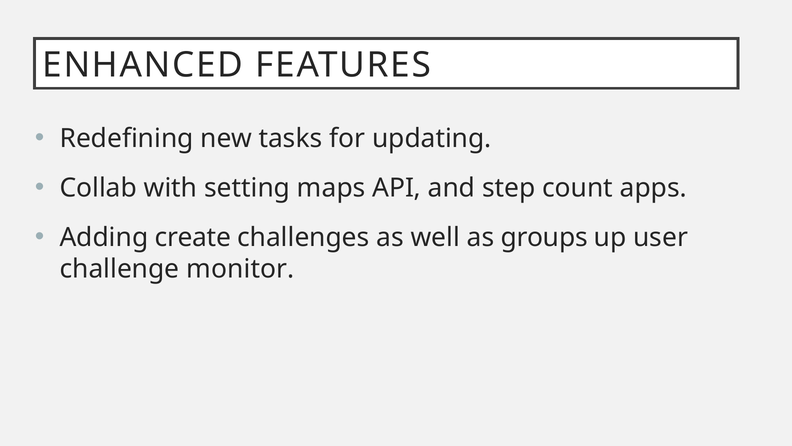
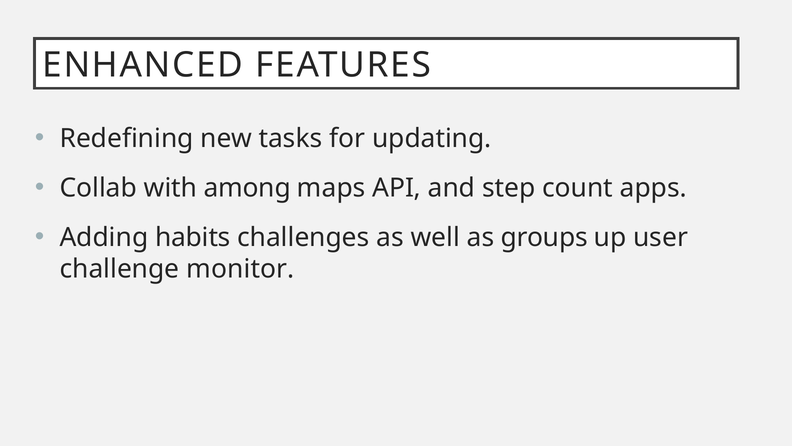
setting: setting -> among
create: create -> habits
